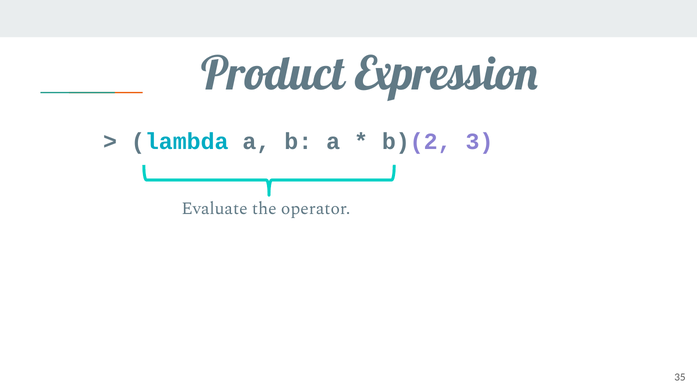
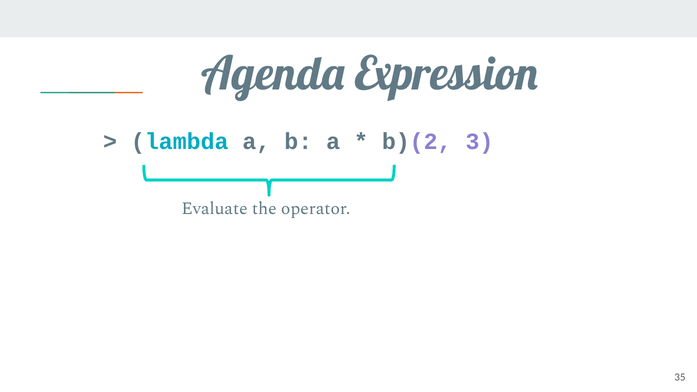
Product: Product -> Agenda
